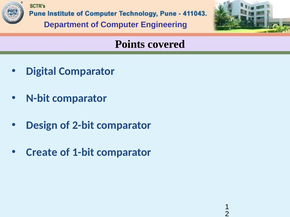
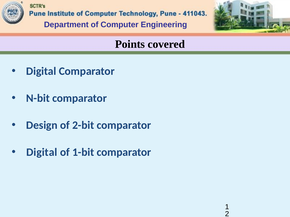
Create at (42, 153): Create -> Digital
